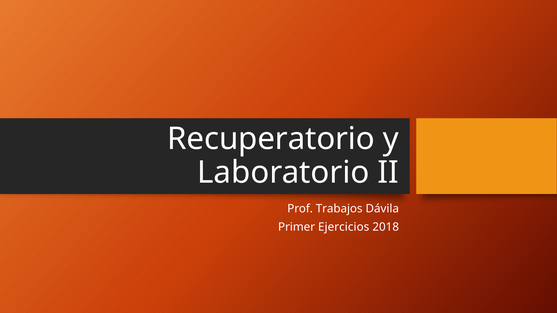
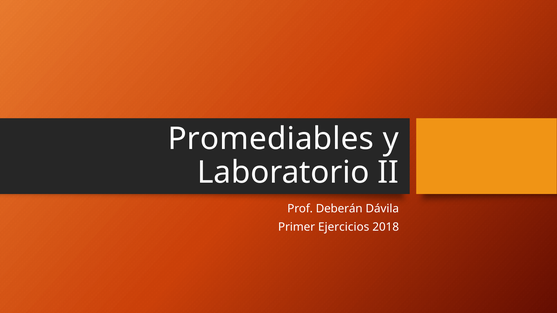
Recuperatorio: Recuperatorio -> Promediables
Trabajos: Trabajos -> Deberán
